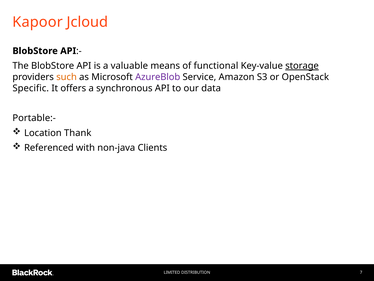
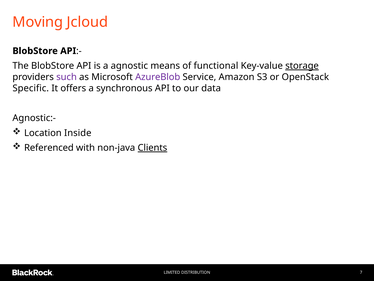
Kapoor: Kapoor -> Moving
valuable: valuable -> agnostic
such colour: orange -> purple
Portable:-: Portable:- -> Agnostic:-
Thank: Thank -> Inside
Clients underline: none -> present
